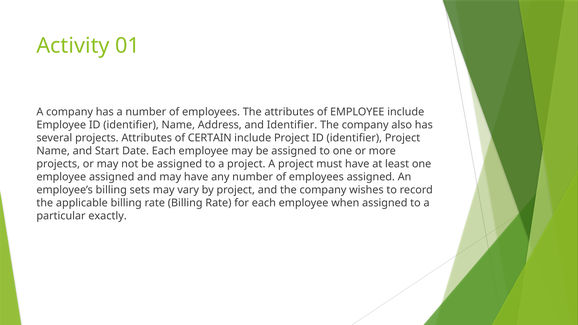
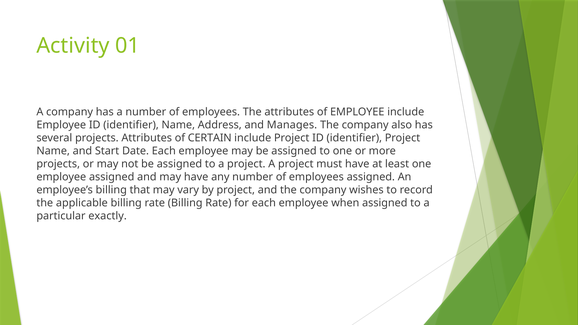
and Identifier: Identifier -> Manages
sets: sets -> that
